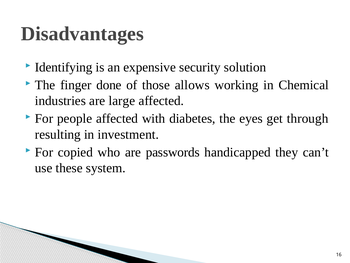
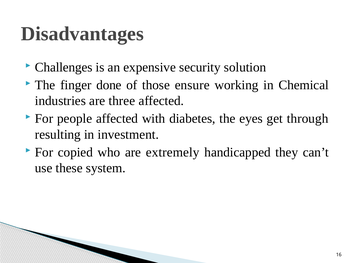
Identifying: Identifying -> Challenges
allows: allows -> ensure
large: large -> three
passwords: passwords -> extremely
